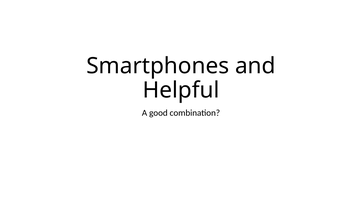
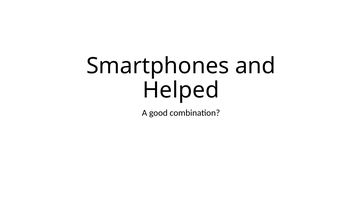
Helpful: Helpful -> Helped
